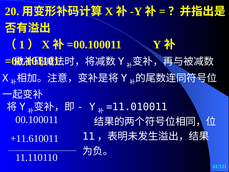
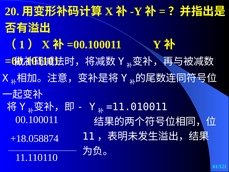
+11.610011: +11.610011 -> +18.058874
